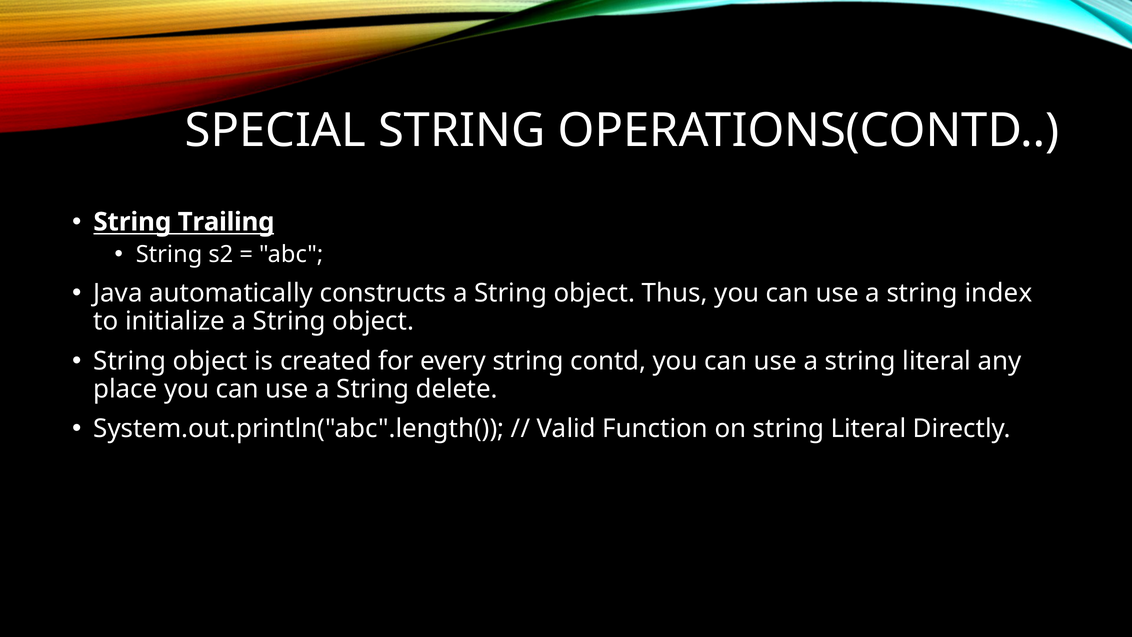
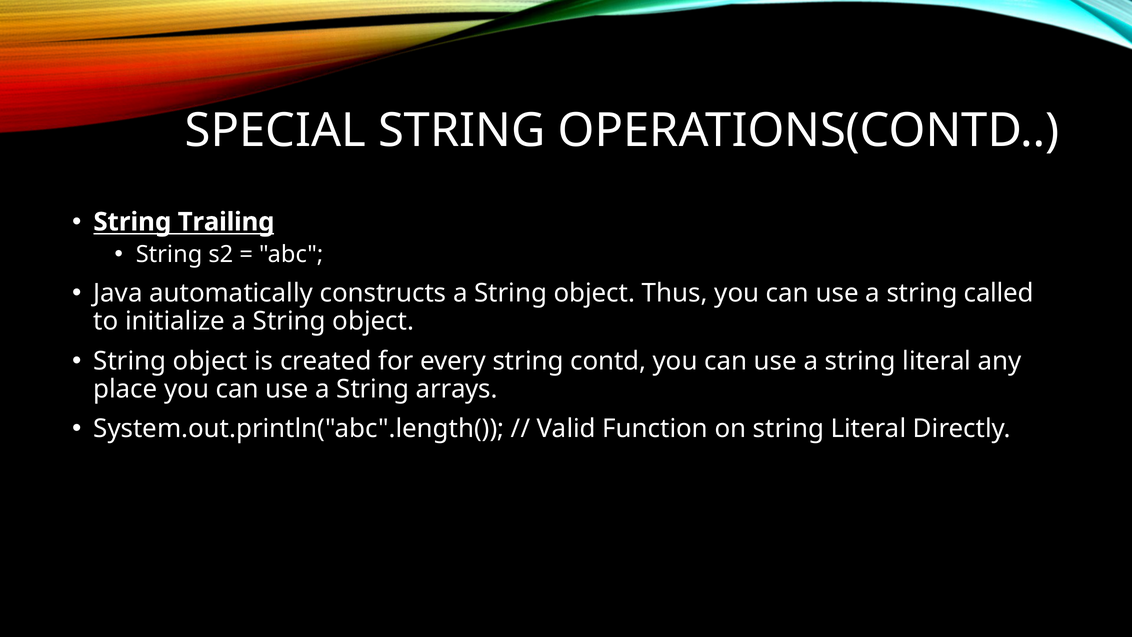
index: index -> called
delete: delete -> arrays
